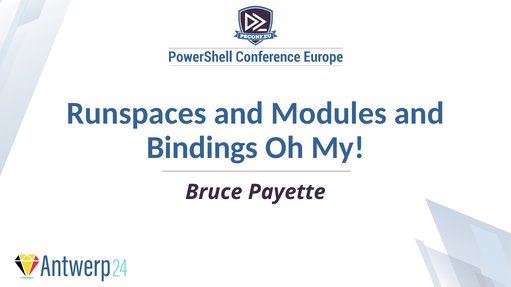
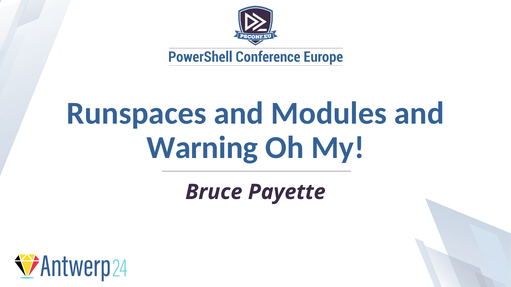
Bindings: Bindings -> Warning
